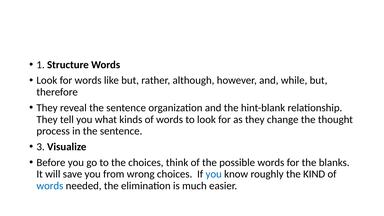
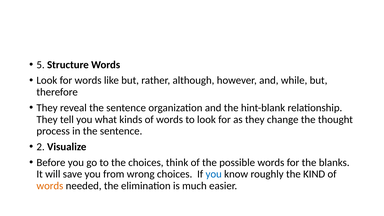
1: 1 -> 5
3: 3 -> 2
words at (50, 186) colour: blue -> orange
